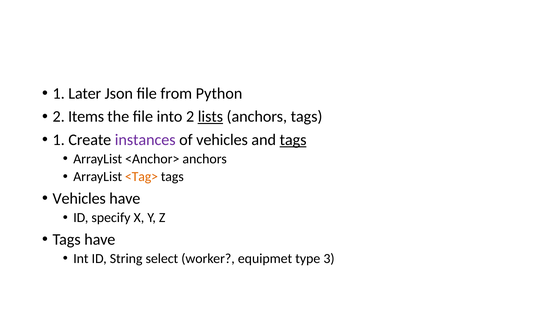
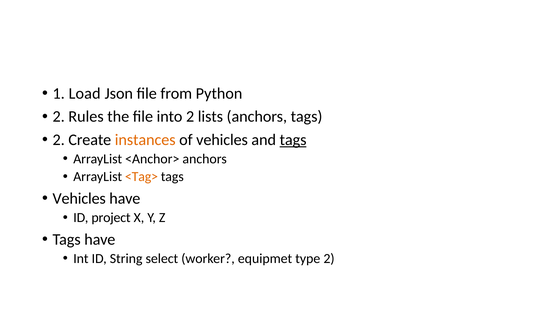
Later: Later -> Load
Items: Items -> Rules
lists underline: present -> none
1 at (59, 140): 1 -> 2
instances colour: purple -> orange
specify: specify -> project
type 3: 3 -> 2
